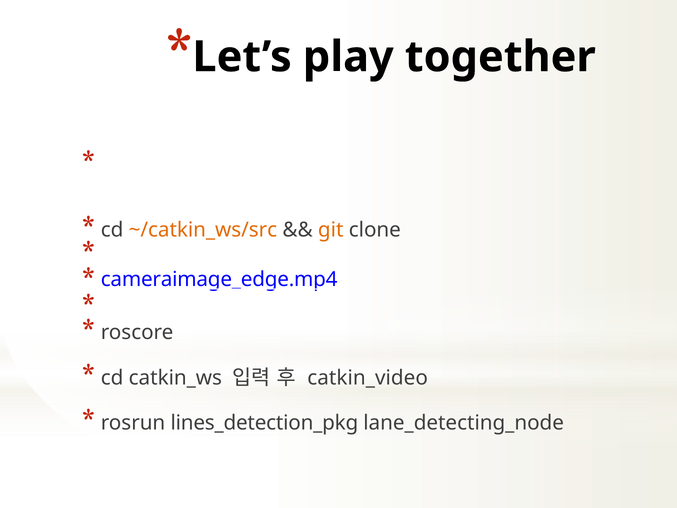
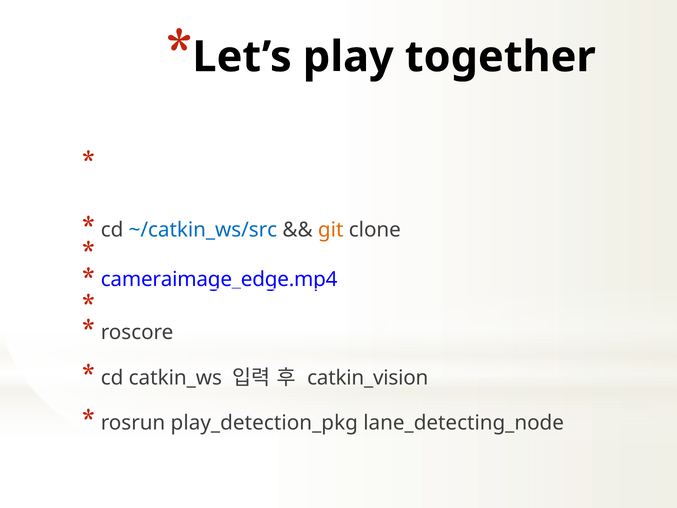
~/catkin_ws/src colour: orange -> blue
catkin_video: catkin_video -> catkin_vision
lines_detection_pkg: lines_detection_pkg -> play_detection_pkg
